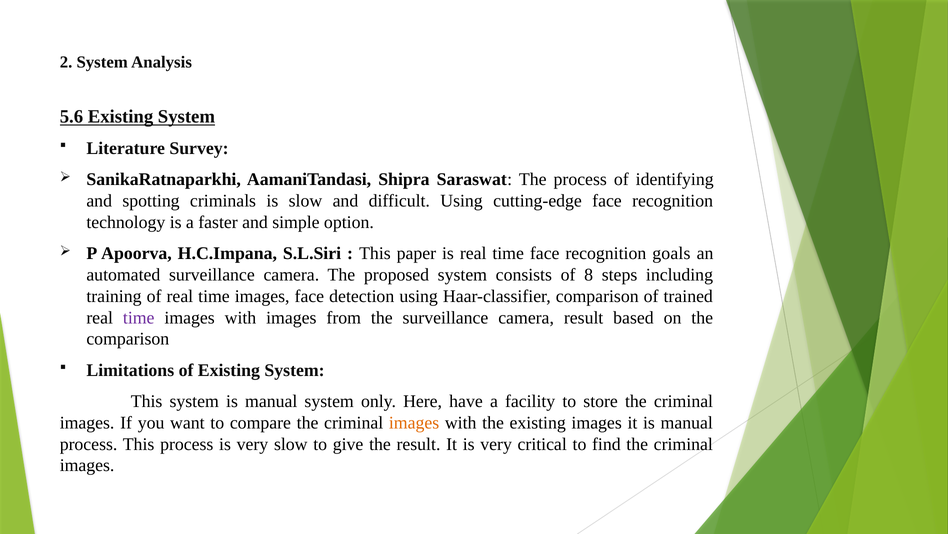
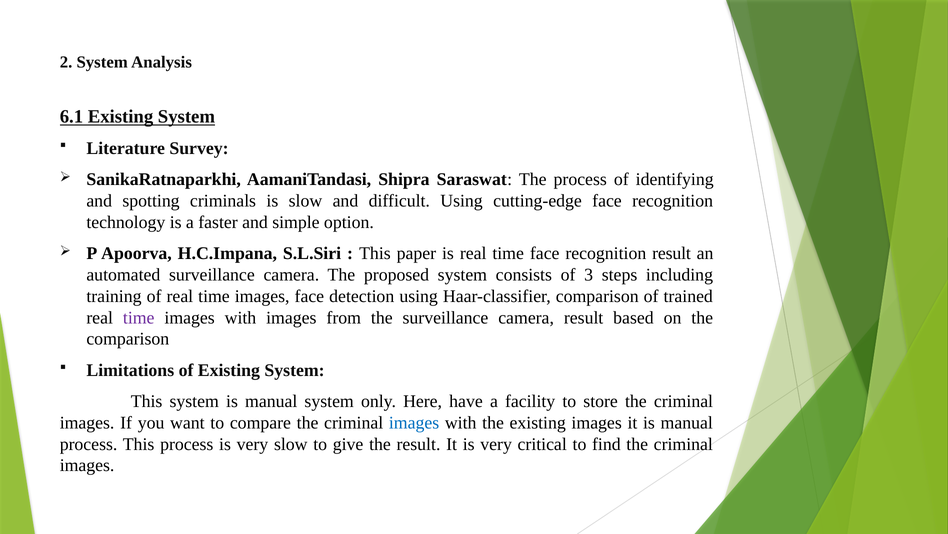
5.6: 5.6 -> 6.1
recognition goals: goals -> result
8: 8 -> 3
images at (414, 422) colour: orange -> blue
